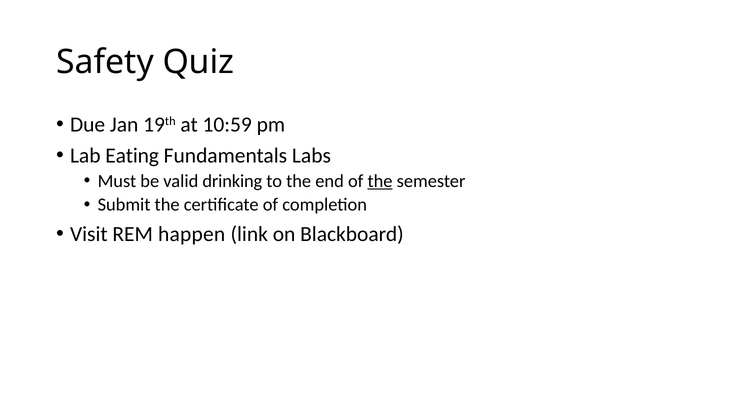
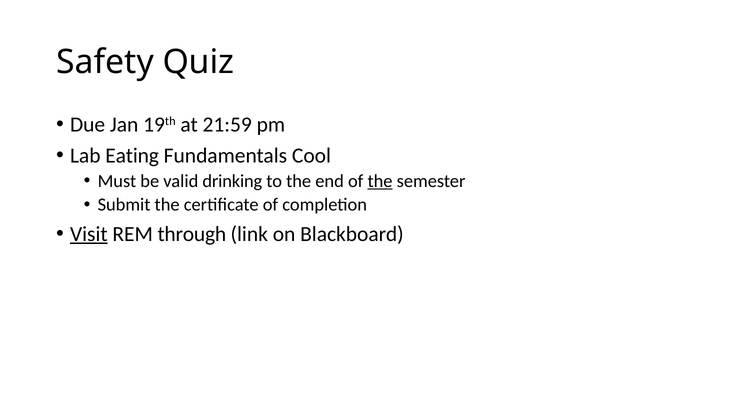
10:59: 10:59 -> 21:59
Labs: Labs -> Cool
Visit underline: none -> present
happen: happen -> through
